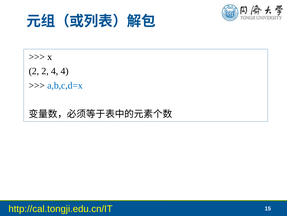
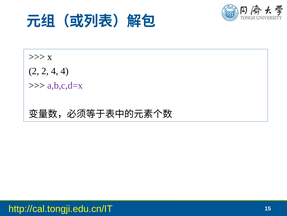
a,b,c,d=x colour: blue -> purple
